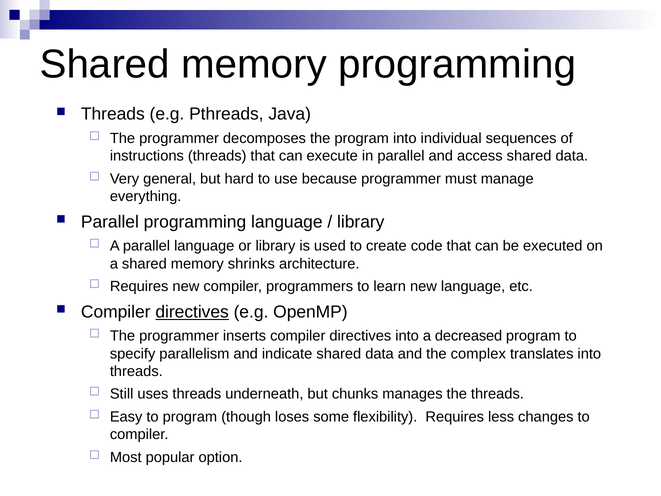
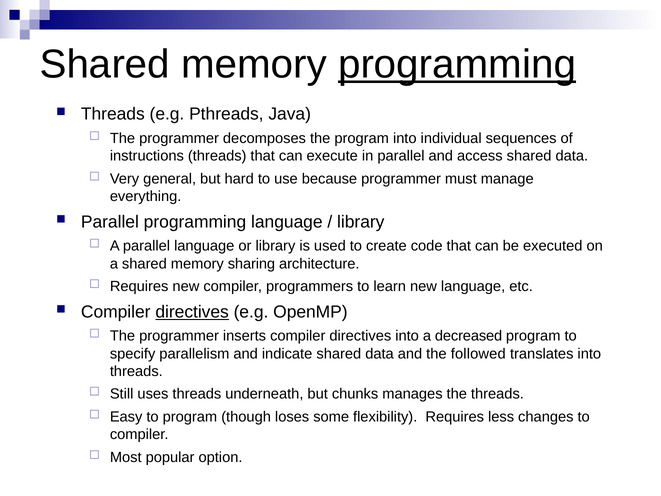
programming at (457, 64) underline: none -> present
shrinks: shrinks -> sharing
complex: complex -> followed
